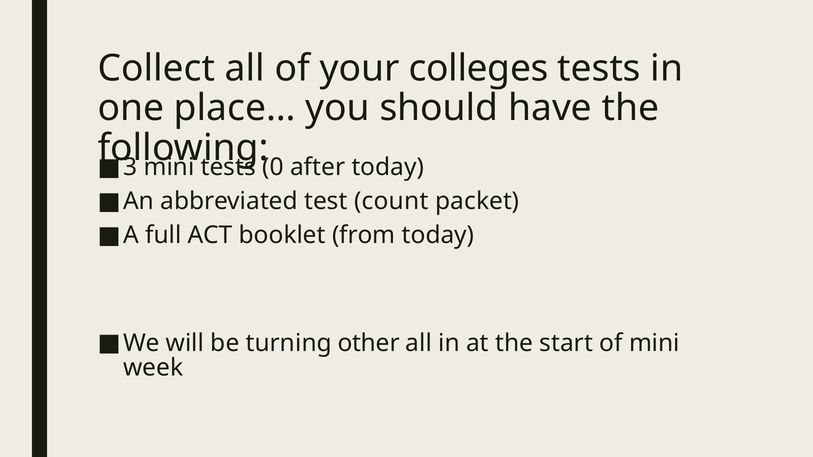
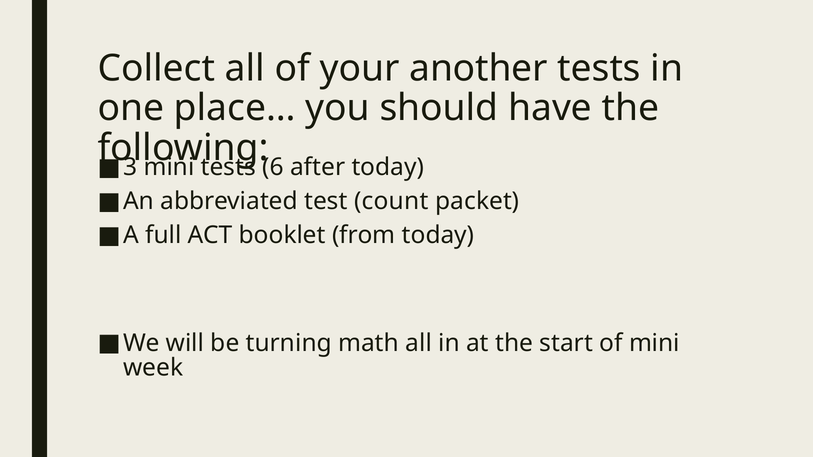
colleges: colleges -> another
0: 0 -> 6
other: other -> math
